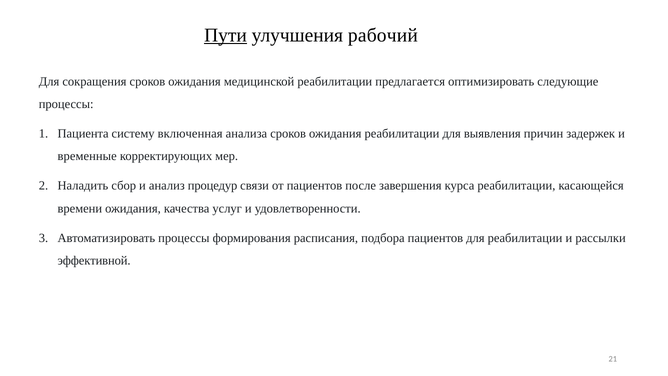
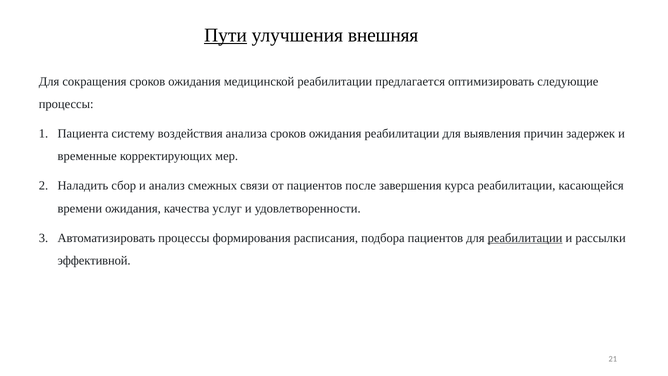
рабочий: рабочий -> внешняя
включенная: включенная -> воздействия
процедур: процедур -> смежных
реабилитации at (525, 238) underline: none -> present
